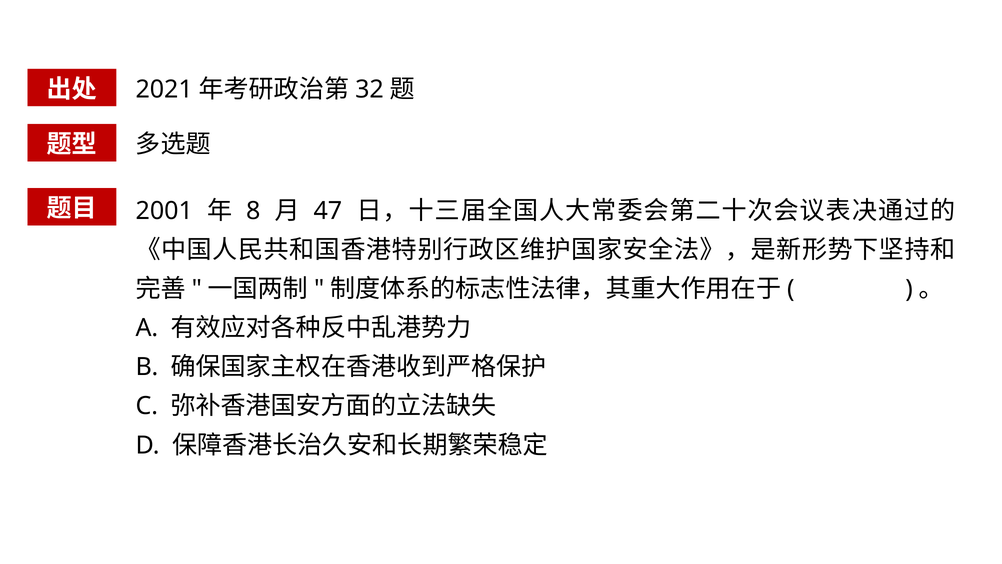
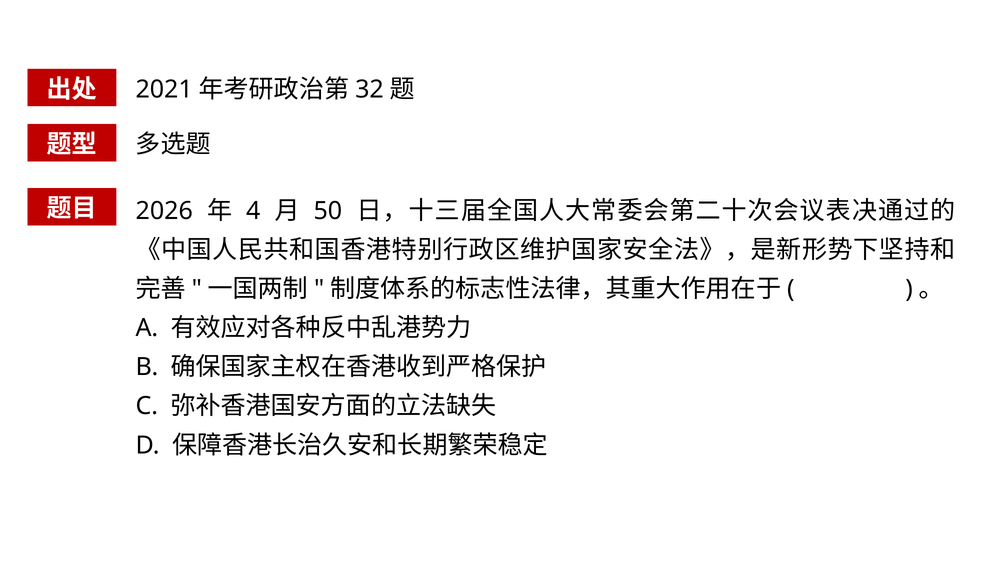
2001: 2001 -> 2026
8: 8 -> 4
47: 47 -> 50
